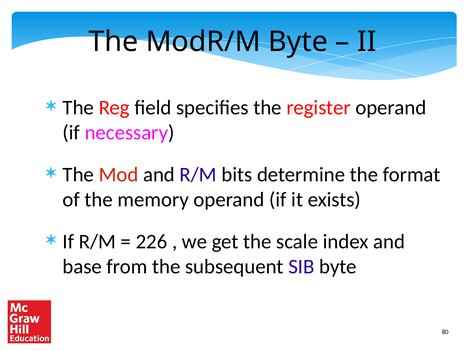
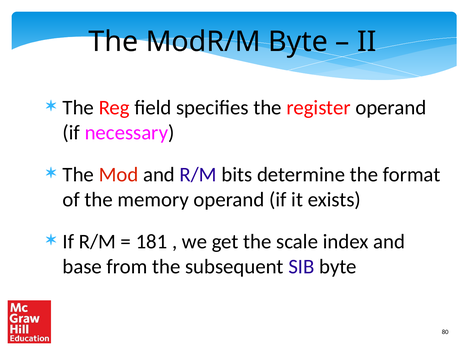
226: 226 -> 181
